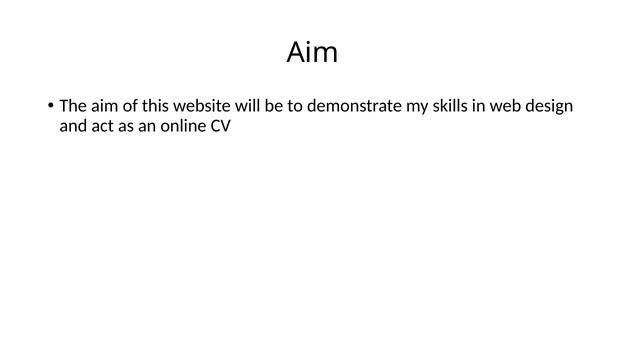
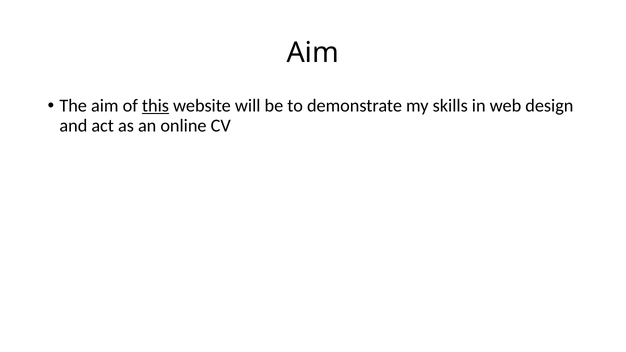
this underline: none -> present
